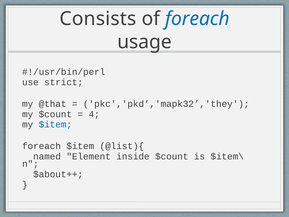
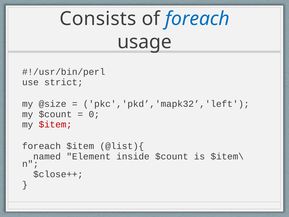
@that: @that -> @size
pkc','pkd’,'mapk32’,'they: pkc','pkd’,'mapk32’,'they -> pkc','pkd’,'mapk32’,'left
4: 4 -> 0
$item at (55, 124) colour: blue -> red
$about++: $about++ -> $close++
